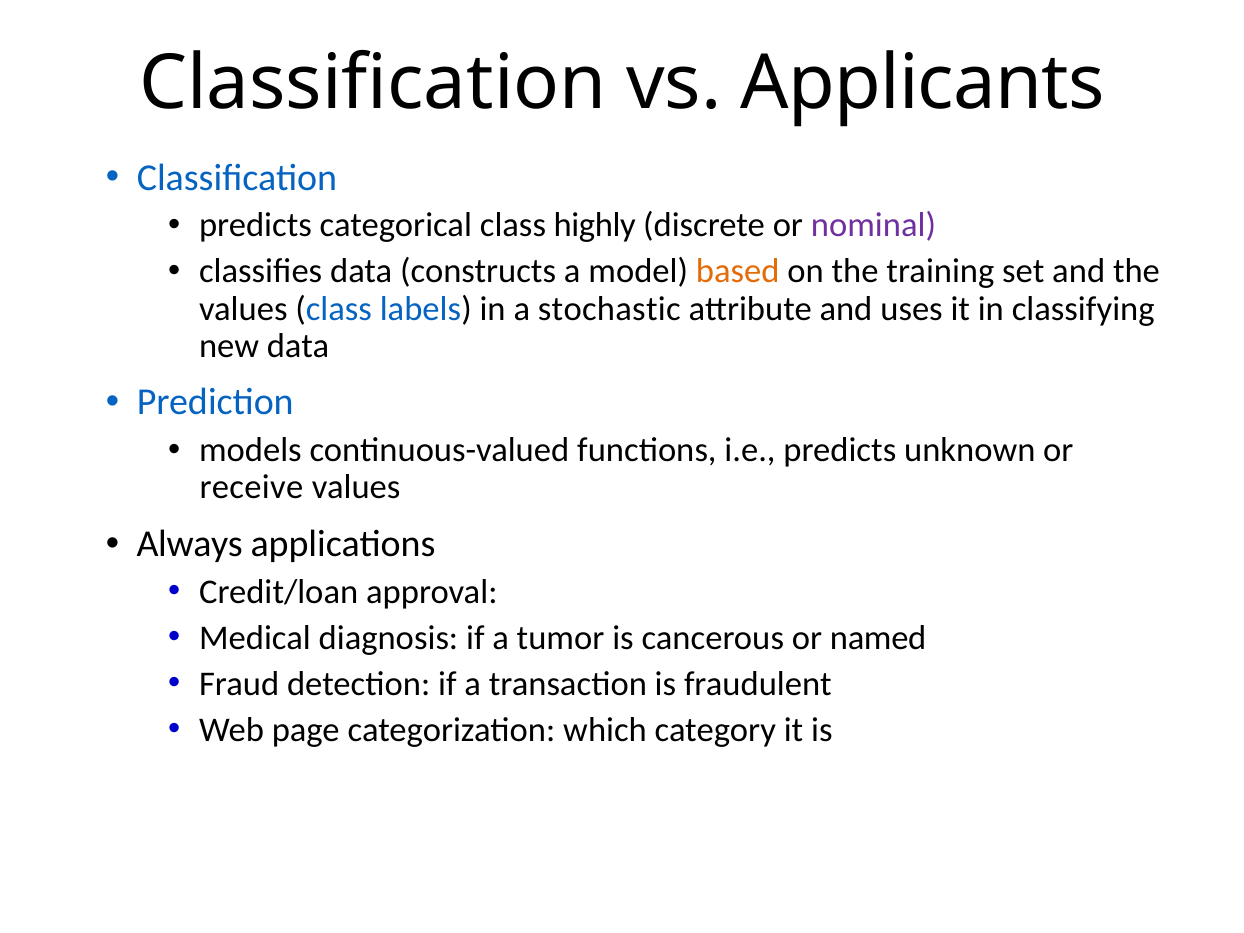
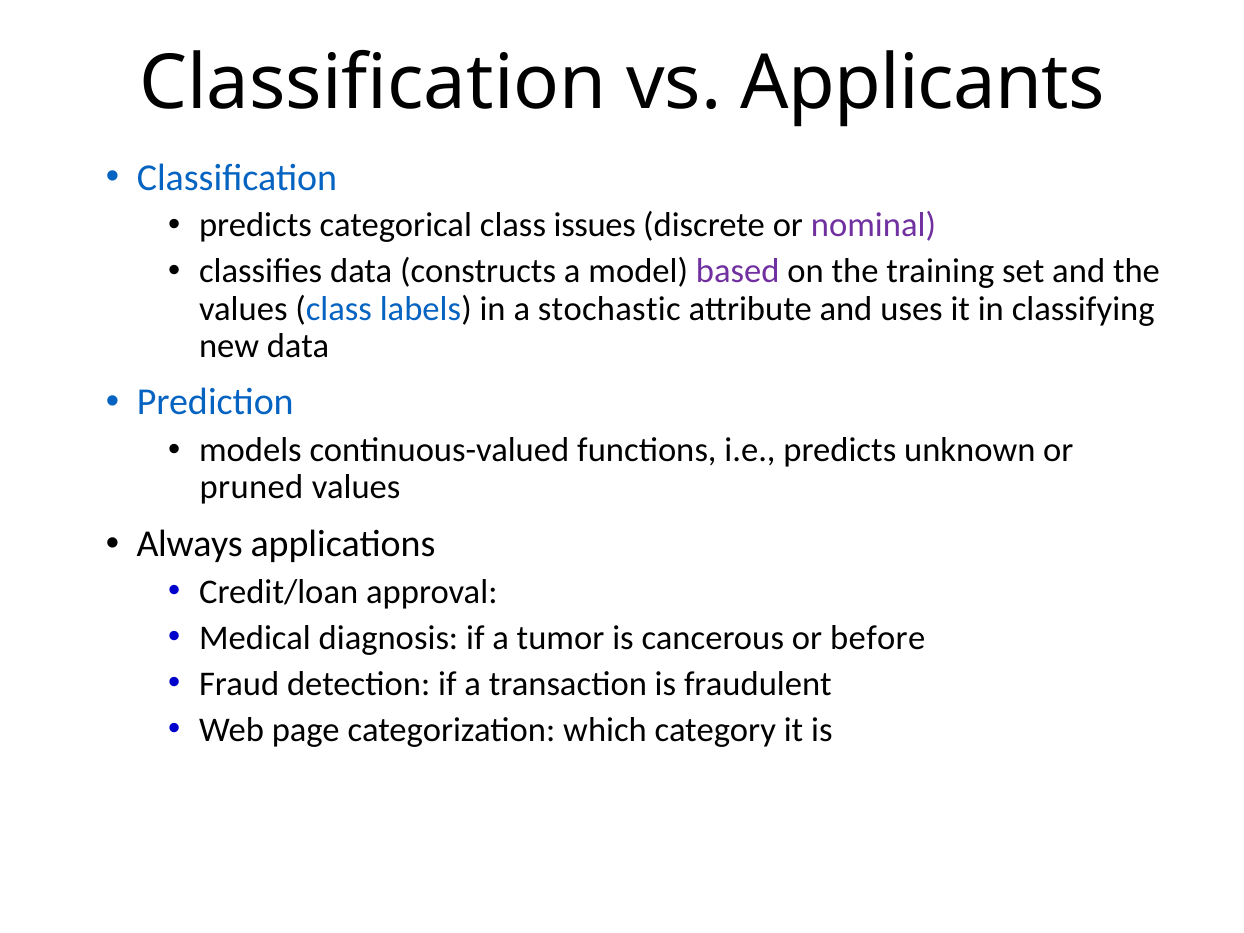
highly: highly -> issues
based colour: orange -> purple
receive: receive -> pruned
named: named -> before
